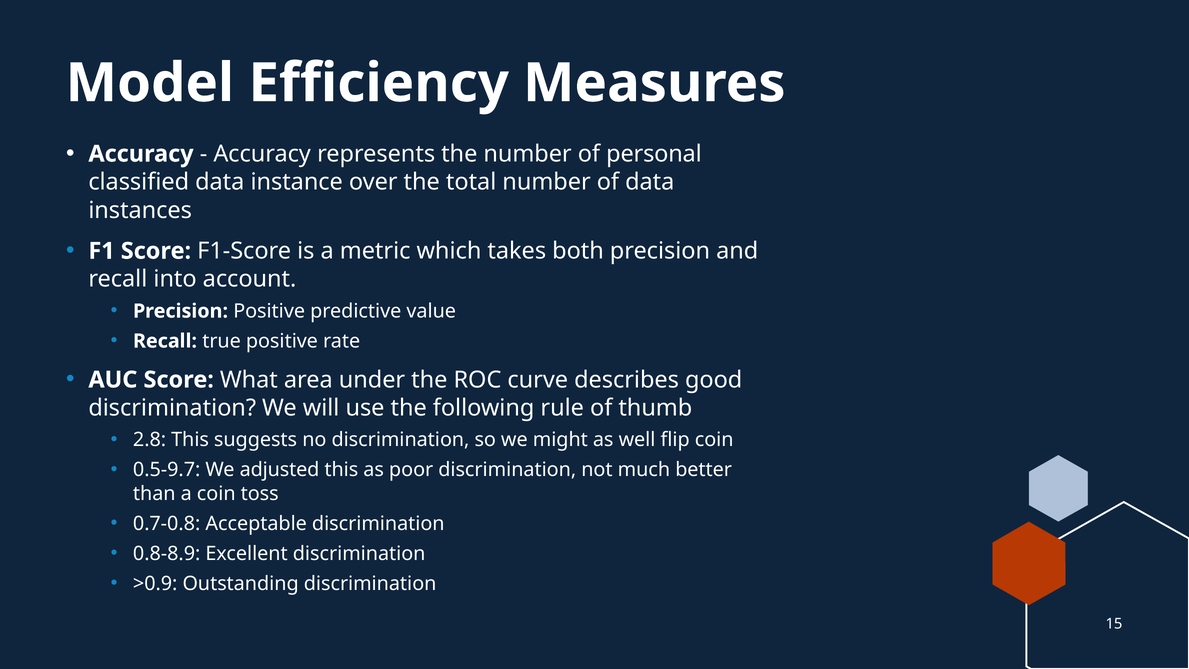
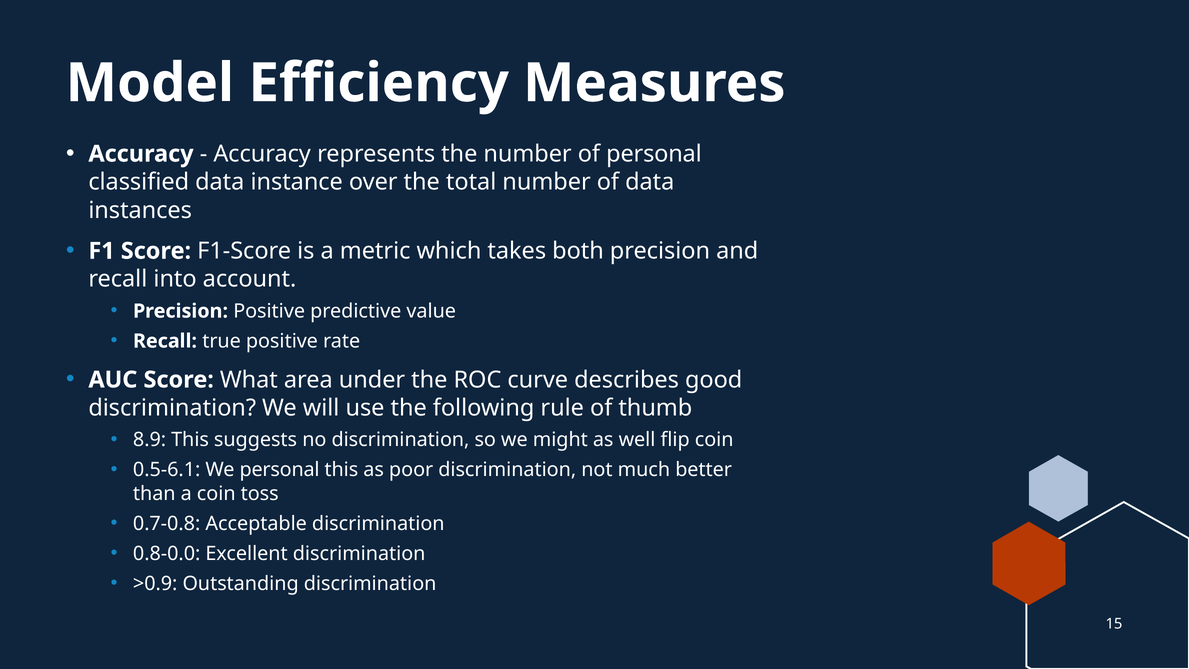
2.8: 2.8 -> 8.9
0.5-9.7: 0.5-9.7 -> 0.5-6.1
We adjusted: adjusted -> personal
0.8-8.9: 0.8-8.9 -> 0.8-0.0
